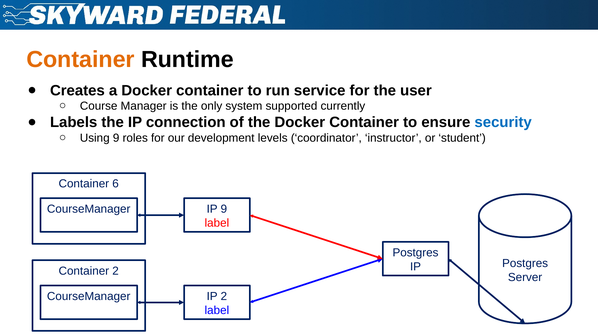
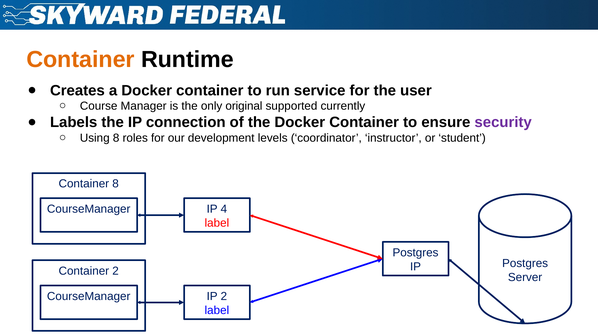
system: system -> original
security colour: blue -> purple
Using 9: 9 -> 8
Container 6: 6 -> 8
IP 9: 9 -> 4
